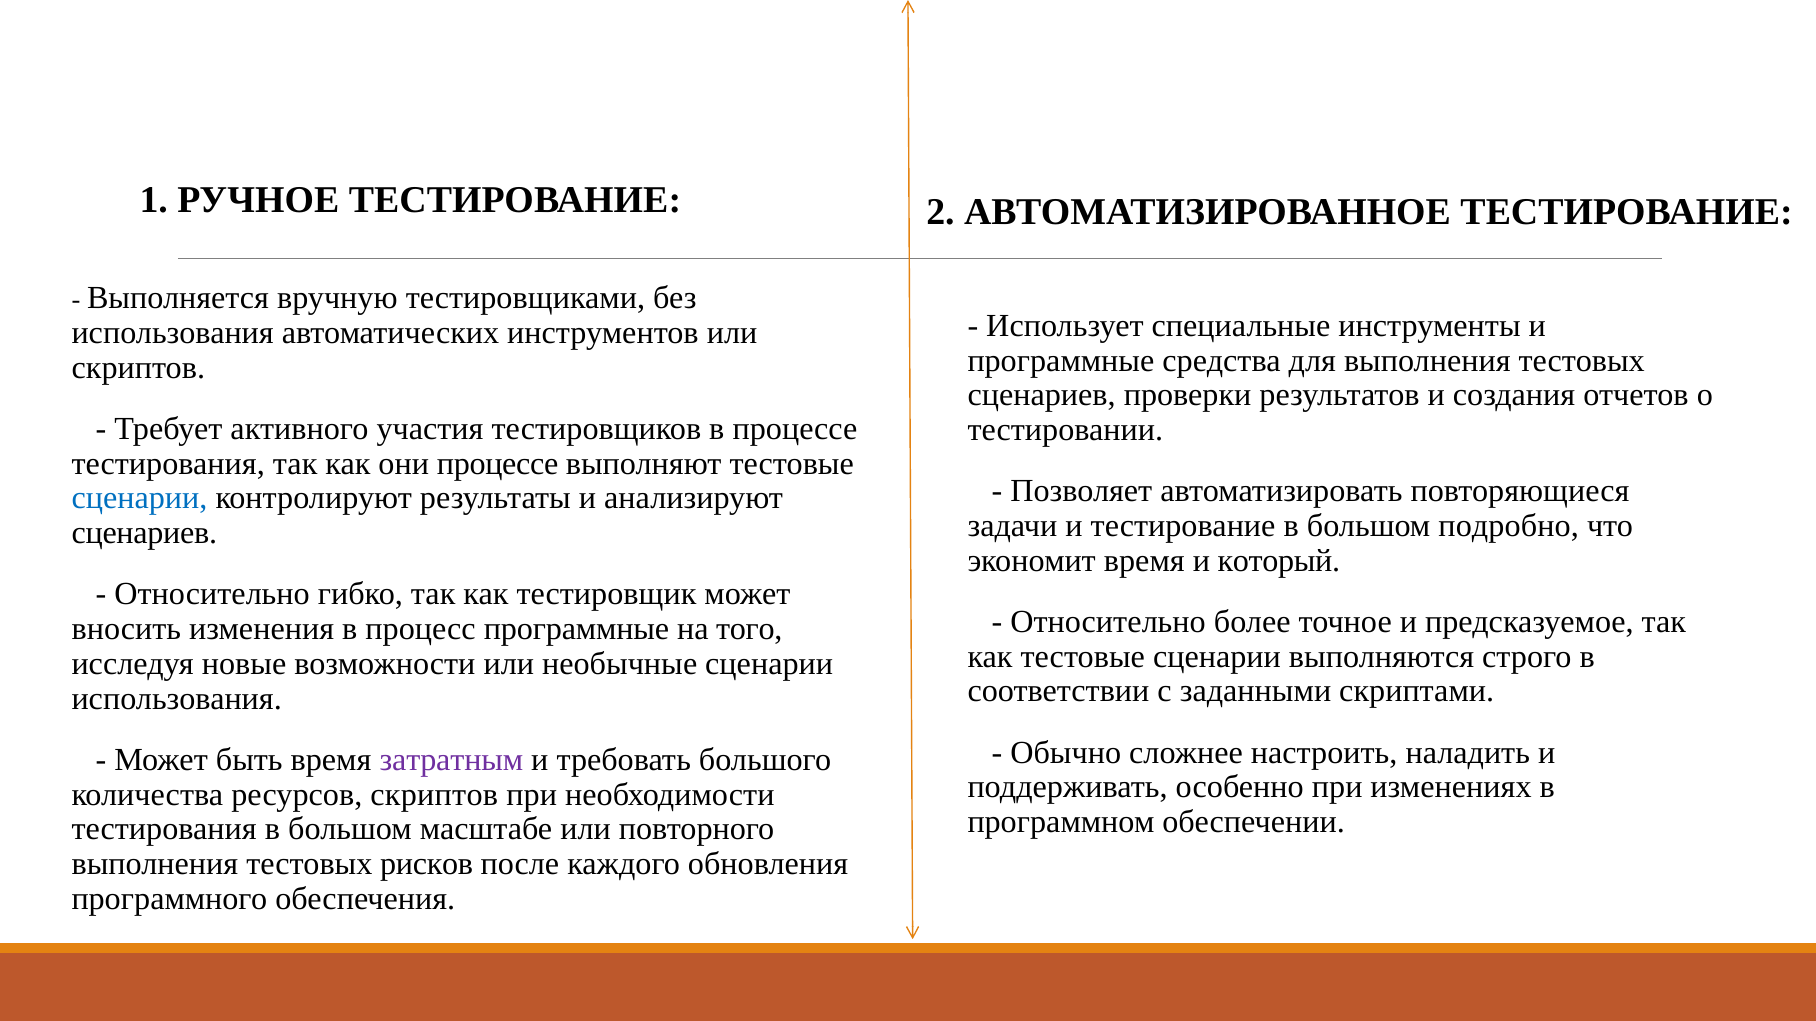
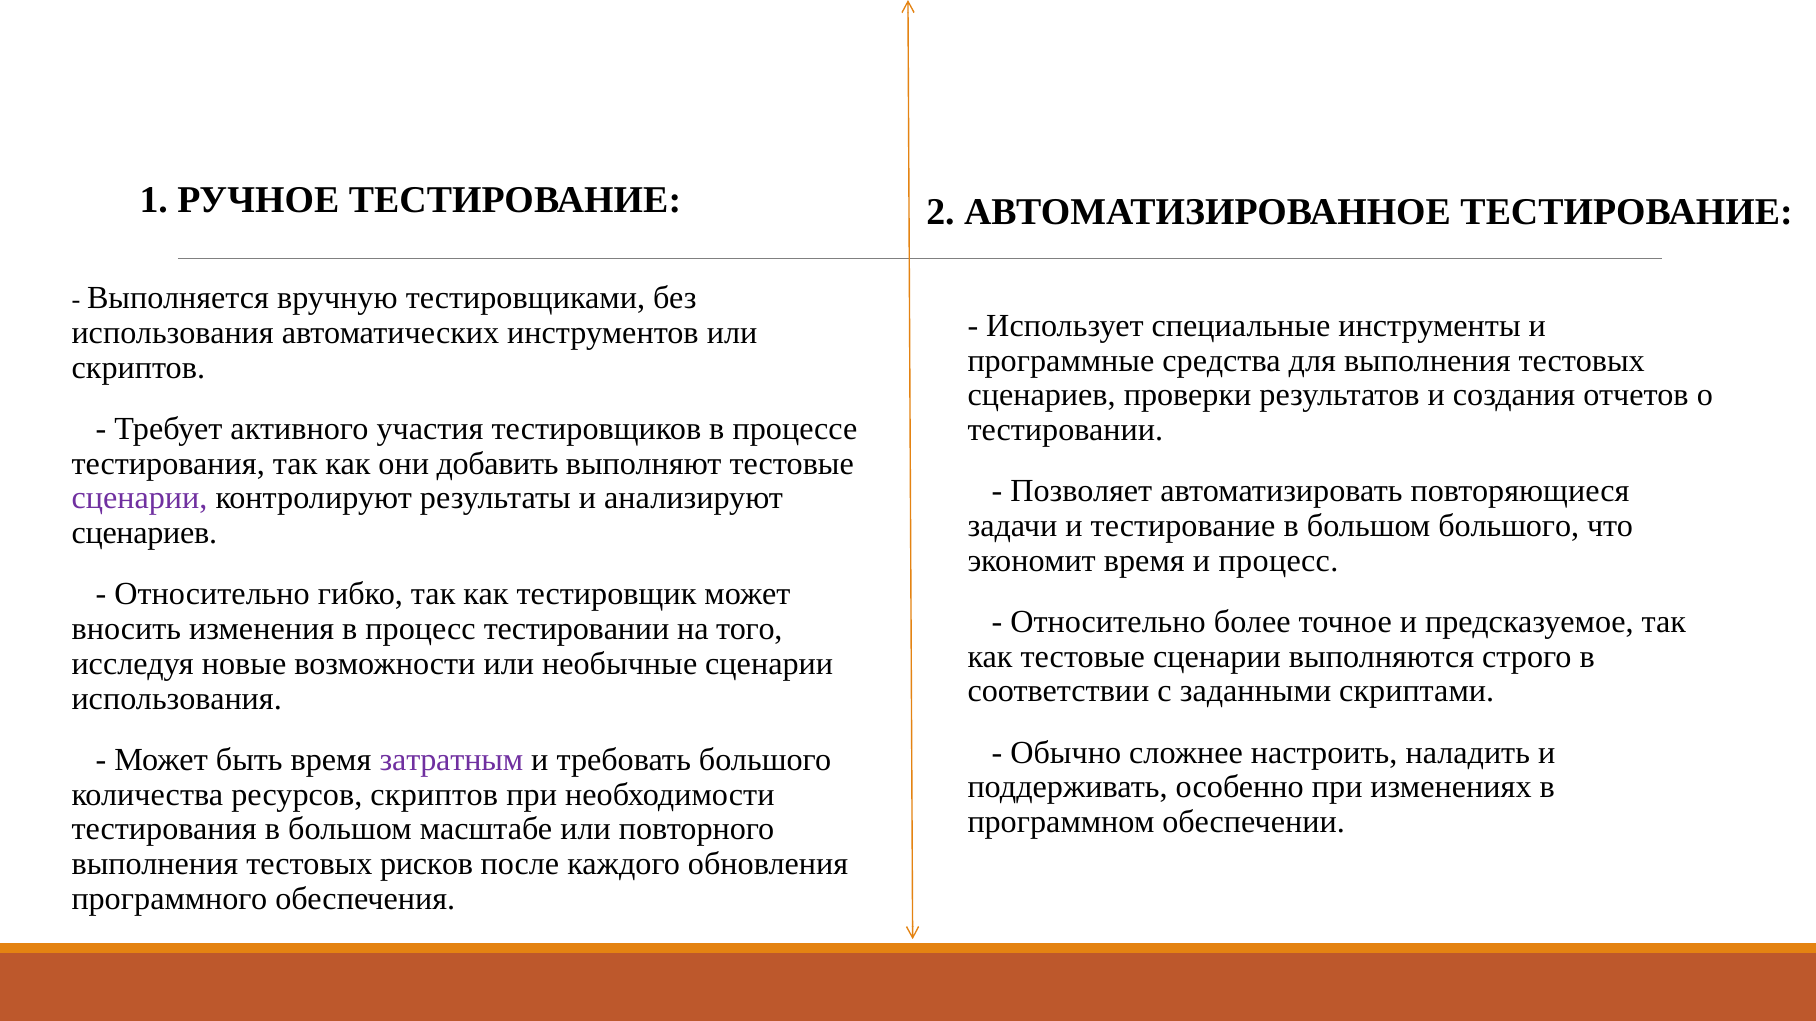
они процессе: процессе -> добавить
сценарии at (140, 499) colour: blue -> purple
большом подробно: подробно -> большого
и который: который -> процесс
процесс программные: программные -> тестировании
